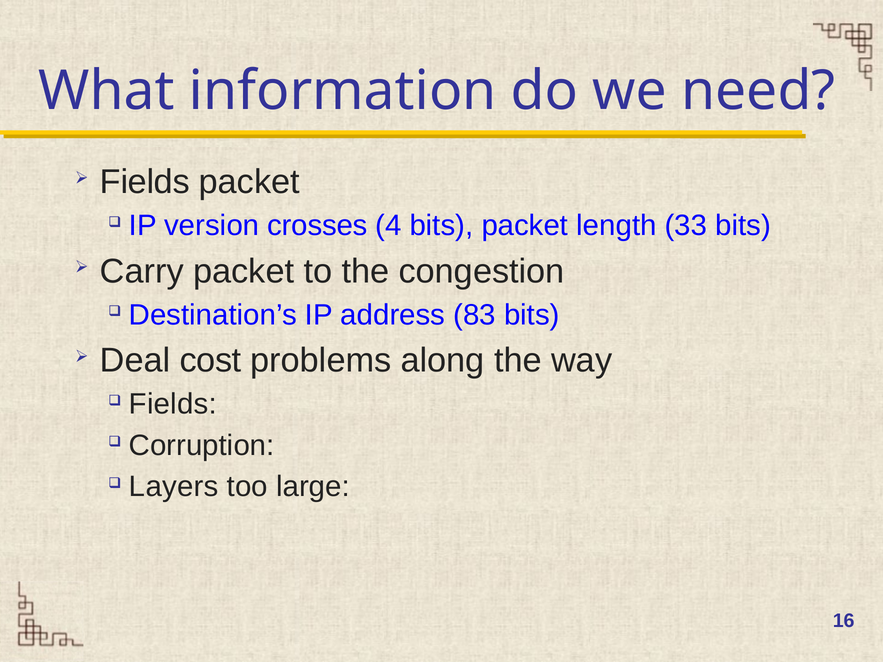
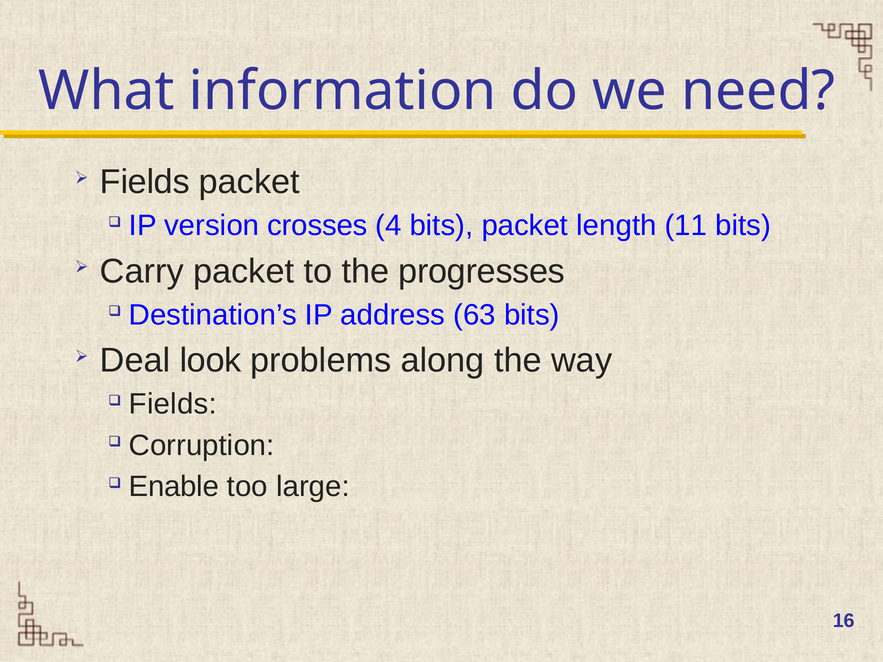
33: 33 -> 11
congestion: congestion -> progresses
83: 83 -> 63
cost: cost -> look
Layers: Layers -> Enable
